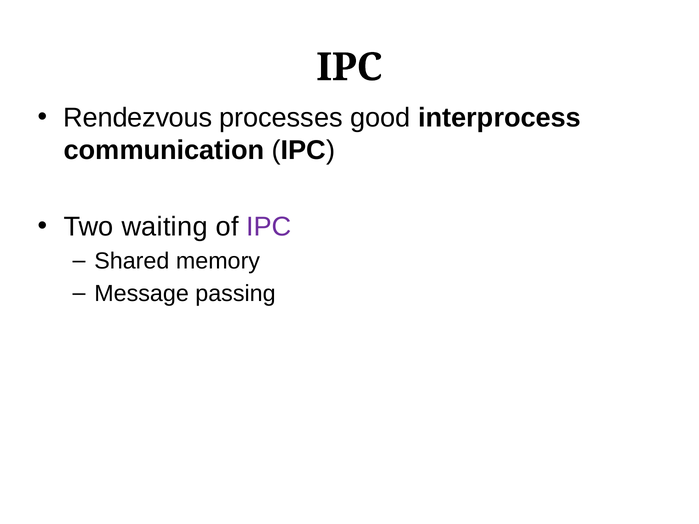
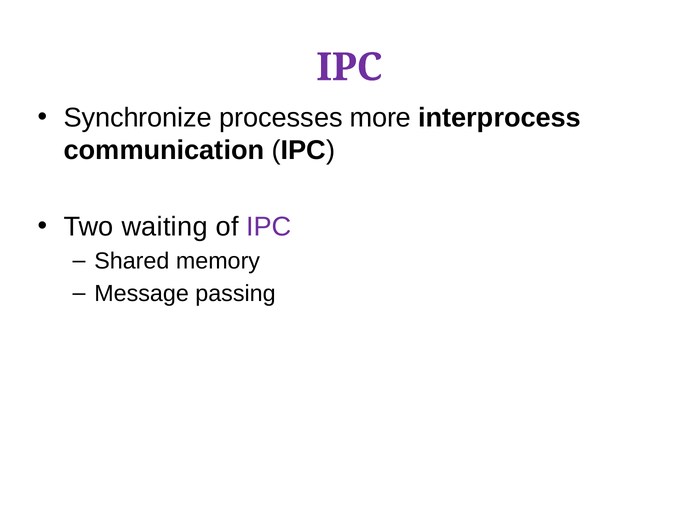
IPC at (350, 67) colour: black -> purple
Rendezvous: Rendezvous -> Synchronize
good: good -> more
